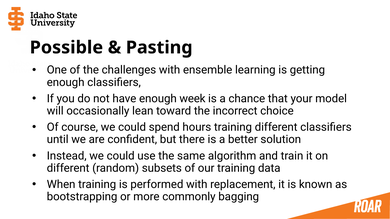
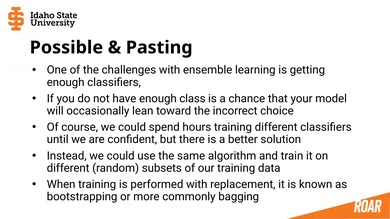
week: week -> class
